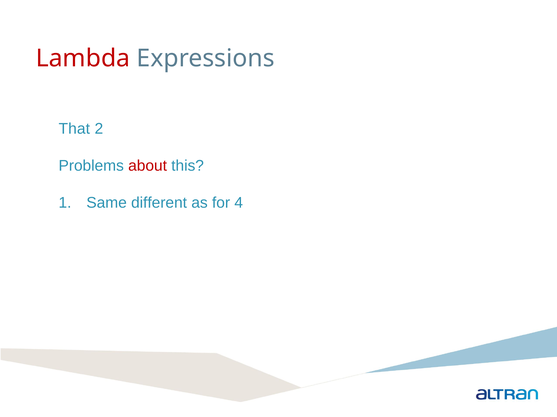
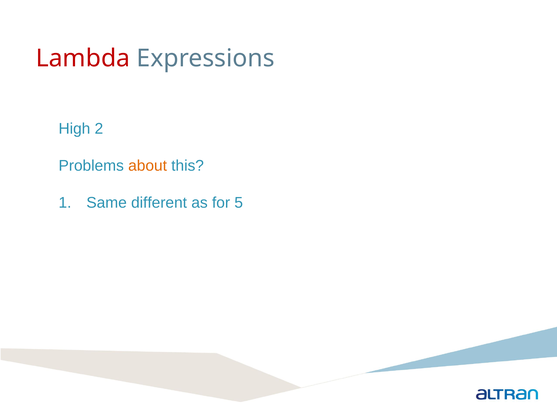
That: That -> High
about colour: red -> orange
4: 4 -> 5
